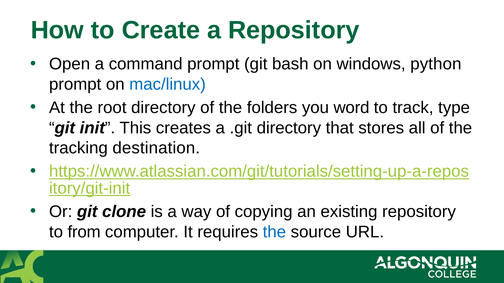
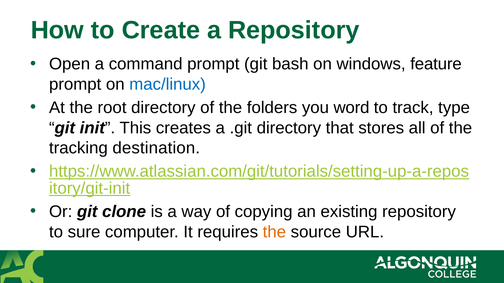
python: python -> feature
from: from -> sure
the at (274, 232) colour: blue -> orange
